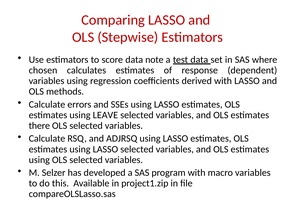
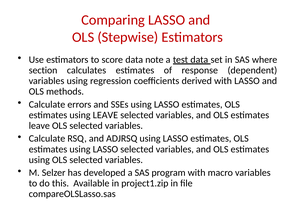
chosen: chosen -> section
there at (39, 126): there -> leave
